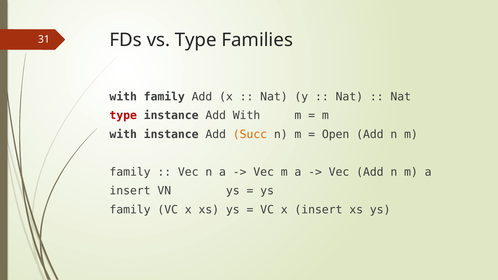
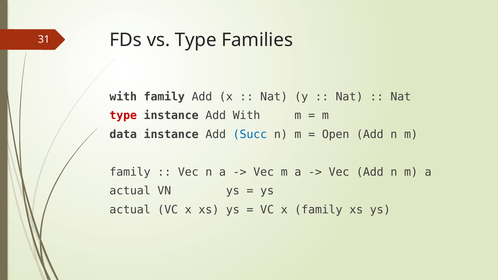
with at (123, 134): with -> data
Succ colour: orange -> blue
insert at (130, 191): insert -> actual
family at (130, 210): family -> actual
x insert: insert -> family
